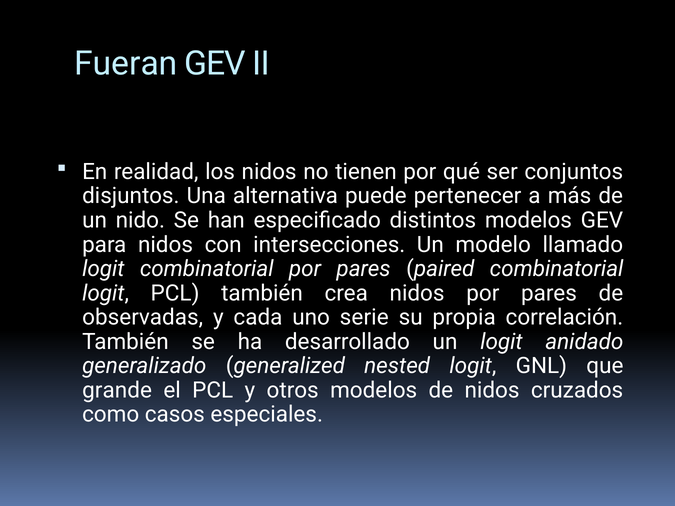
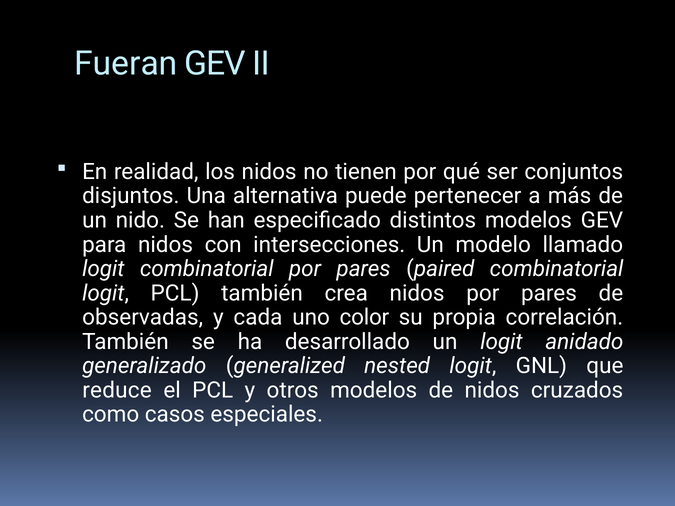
serie: serie -> color
grande: grande -> reduce
